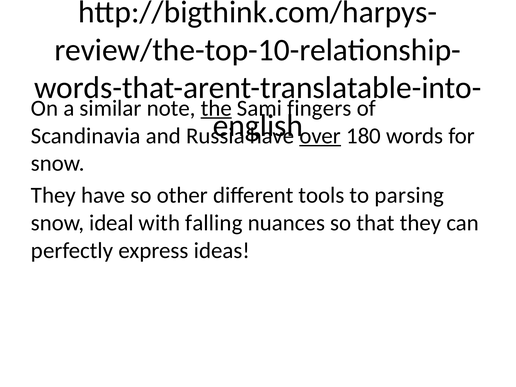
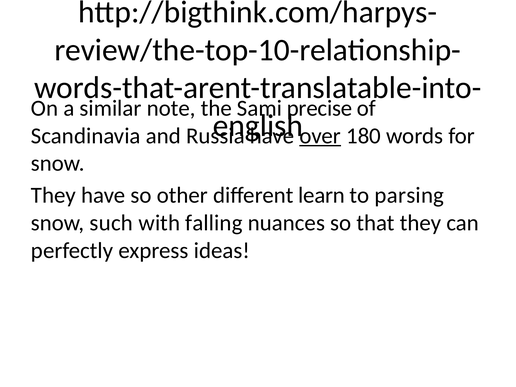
the underline: present -> none
fingers: fingers -> precise
tools: tools -> learn
ideal: ideal -> such
